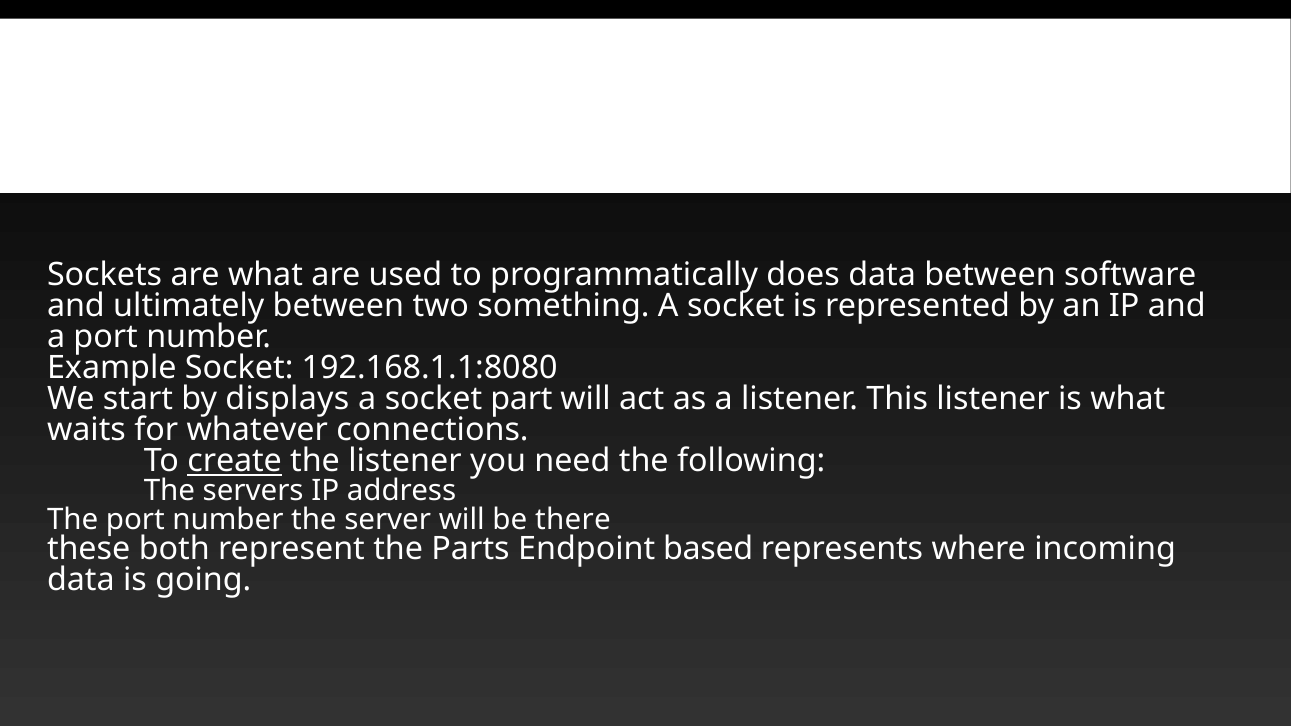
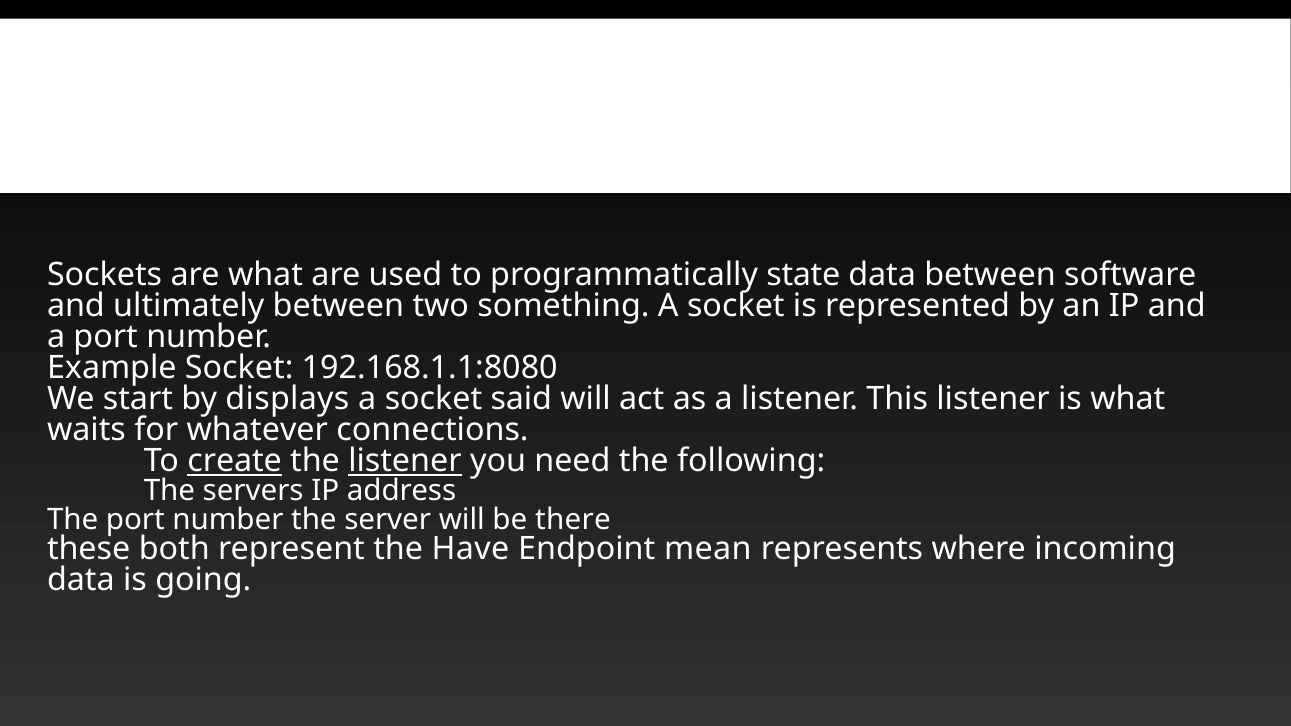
does: does -> state
part: part -> said
listener at (405, 461) underline: none -> present
Parts: Parts -> Have
based: based -> mean
